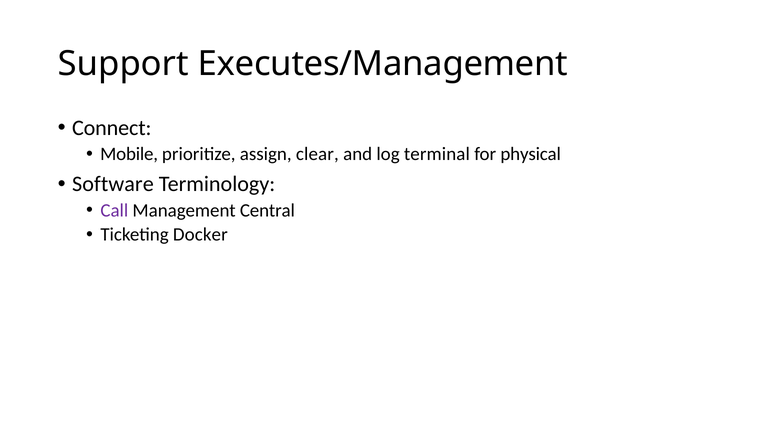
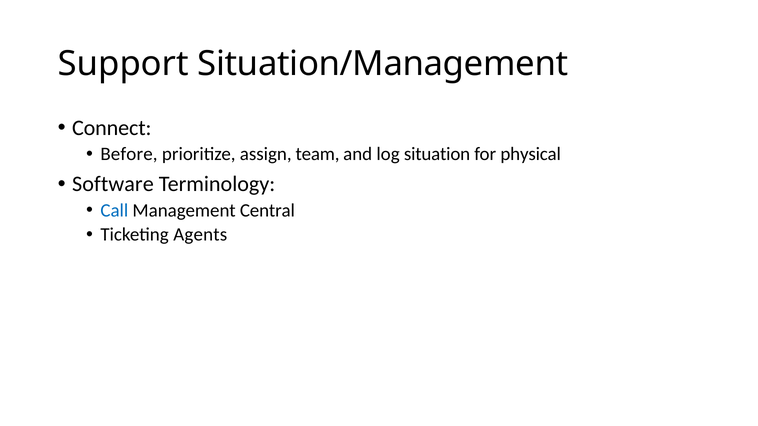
Executes/Management: Executes/Management -> Situation/Management
Mobile: Mobile -> Before
clear: clear -> team
terminal: terminal -> situation
Call colour: purple -> blue
Docker: Docker -> Agents
